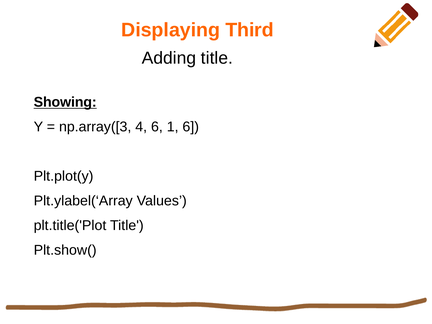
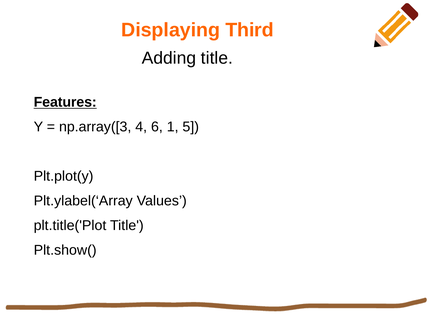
Showing: Showing -> Features
1 6: 6 -> 5
